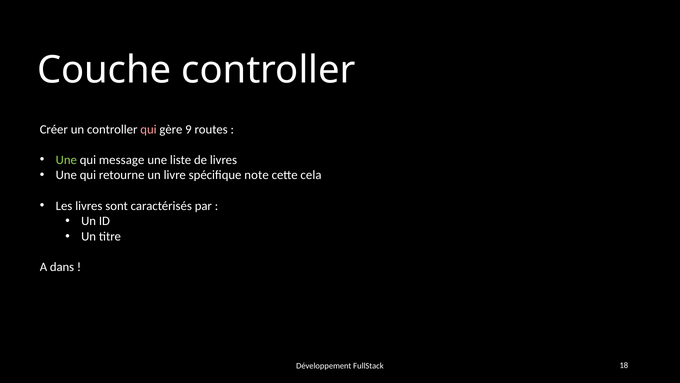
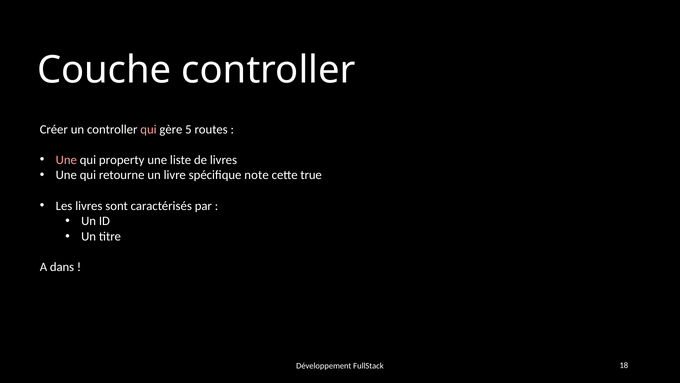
9: 9 -> 5
Une at (66, 160) colour: light green -> pink
message: message -> property
cela: cela -> true
